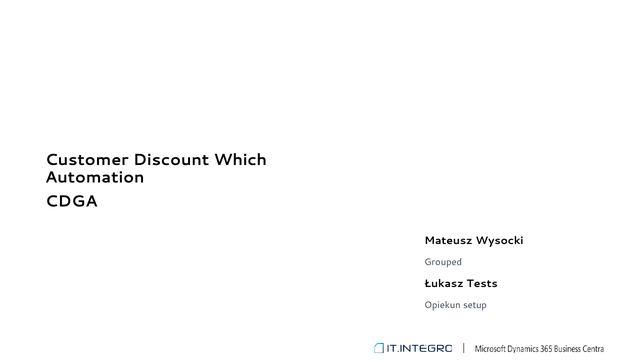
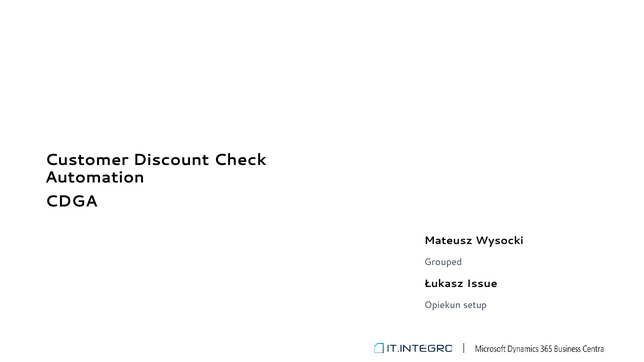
Which: Which -> Check
Tests: Tests -> Issue
